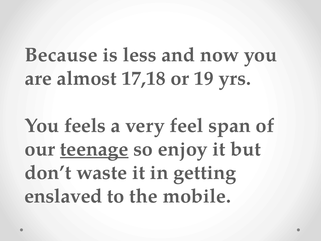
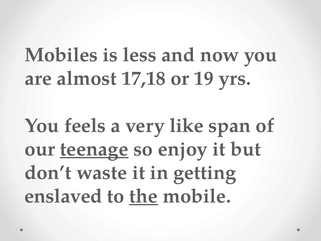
Because: Because -> Mobiles
feel: feel -> like
the underline: none -> present
